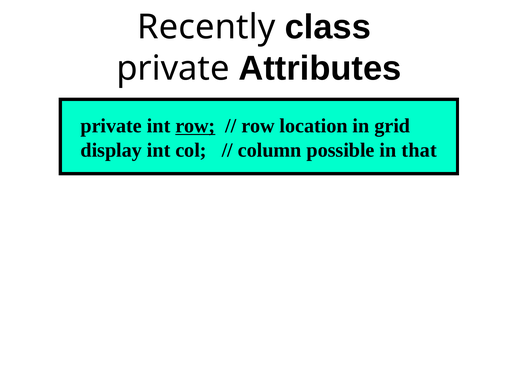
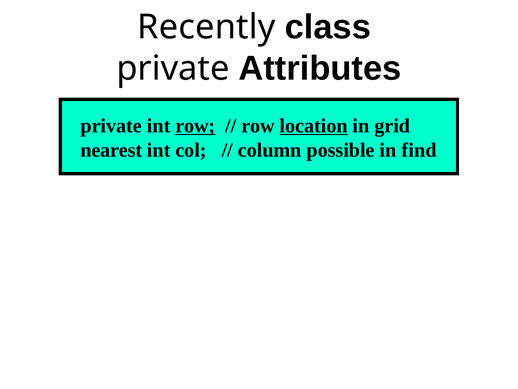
location underline: none -> present
display: display -> nearest
that: that -> find
